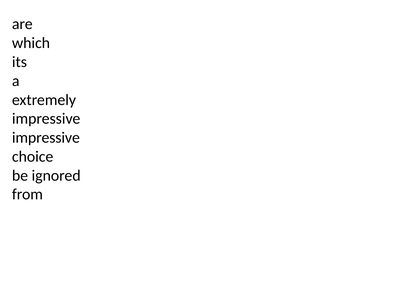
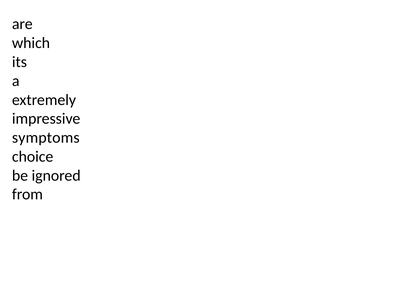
impressive at (46, 138): impressive -> symptoms
